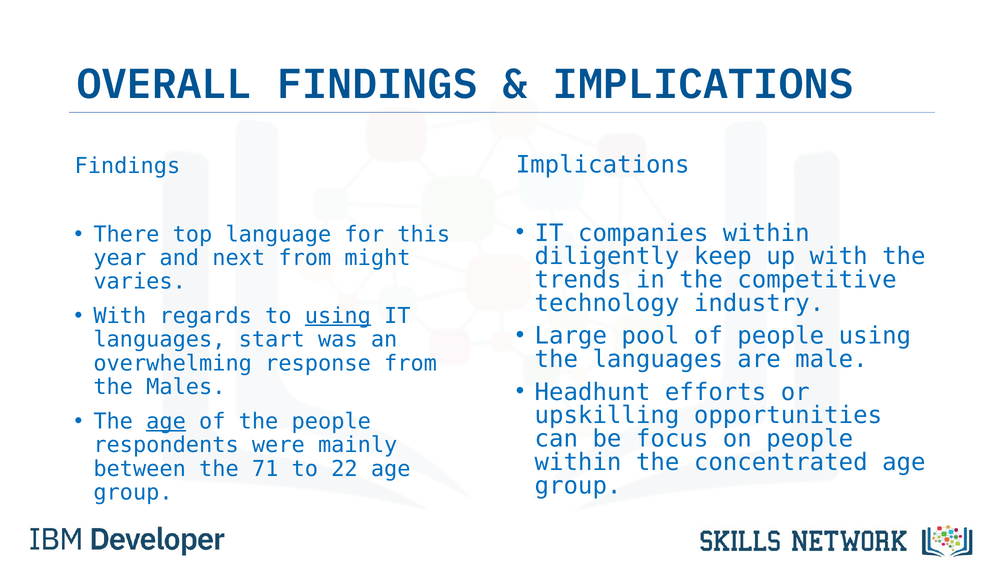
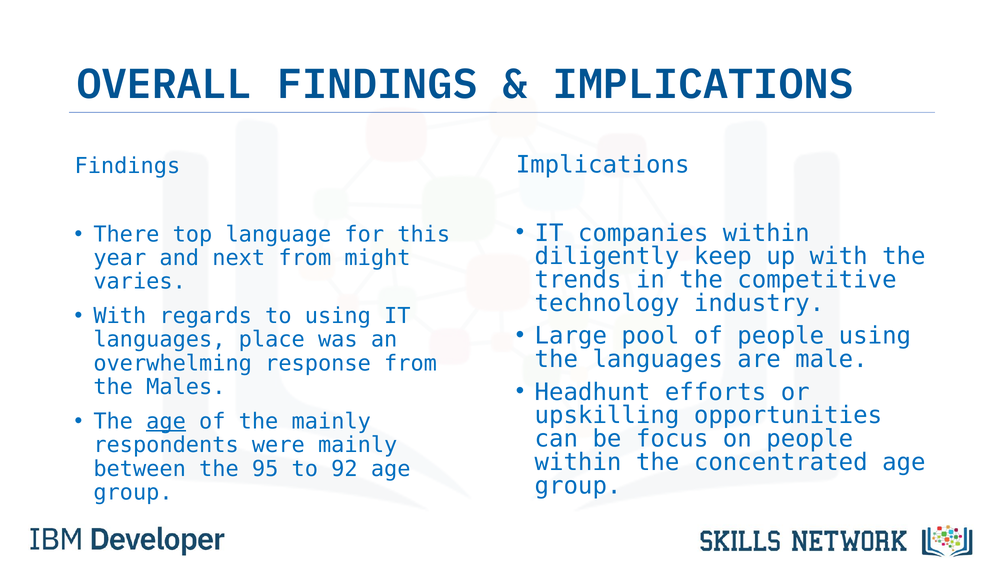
using at (338, 316) underline: present -> none
start: start -> place
the people: people -> mainly
71: 71 -> 95
22: 22 -> 92
